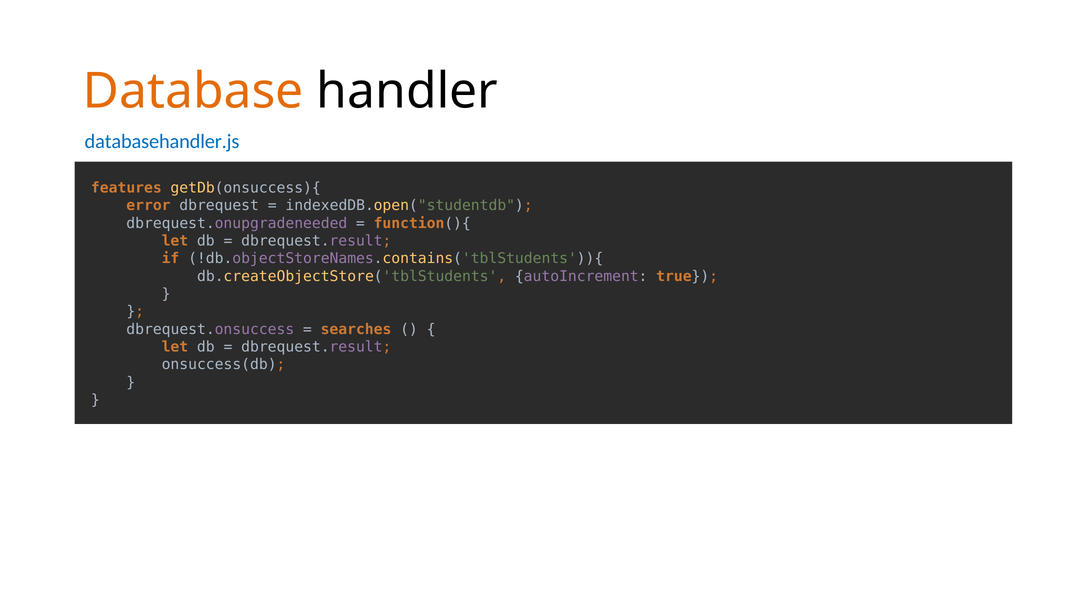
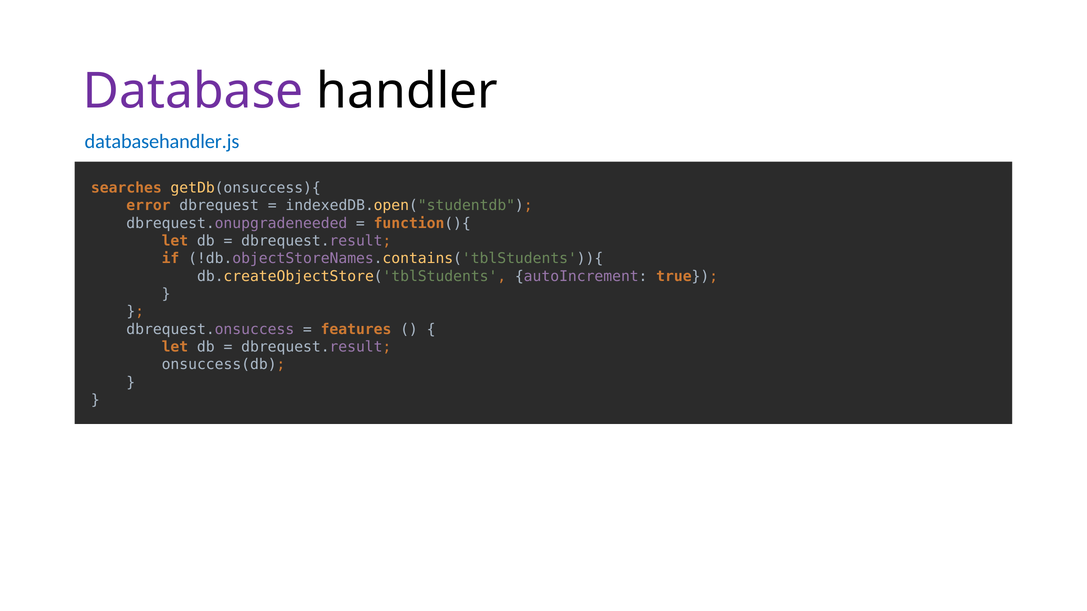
Database colour: orange -> purple
features: features -> searches
searches: searches -> features
